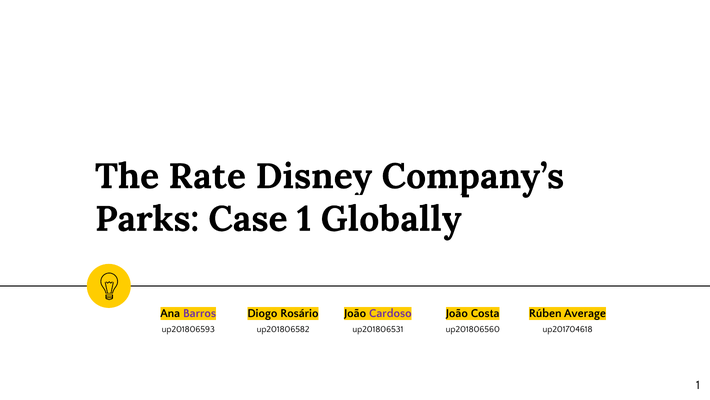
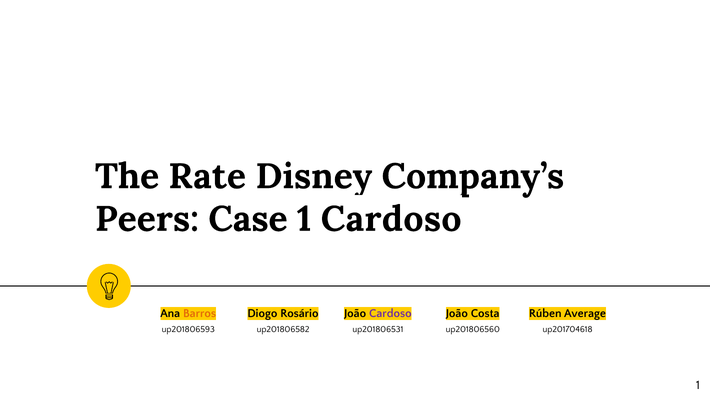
Parks: Parks -> Peers
1 Globally: Globally -> Cardoso
Barros colour: purple -> orange
